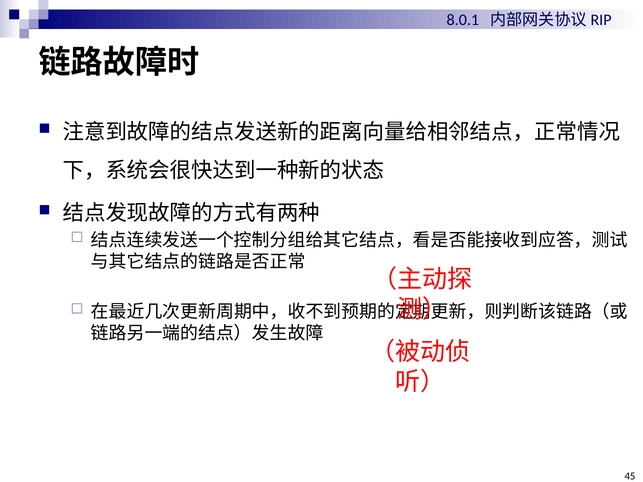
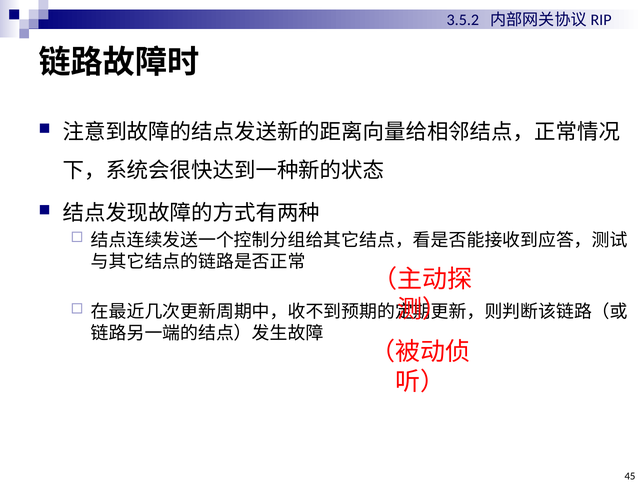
8.0.1: 8.0.1 -> 3.5.2
